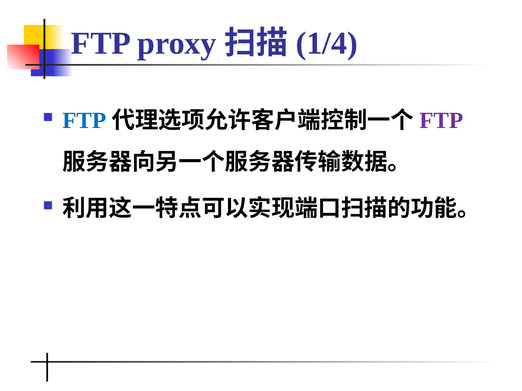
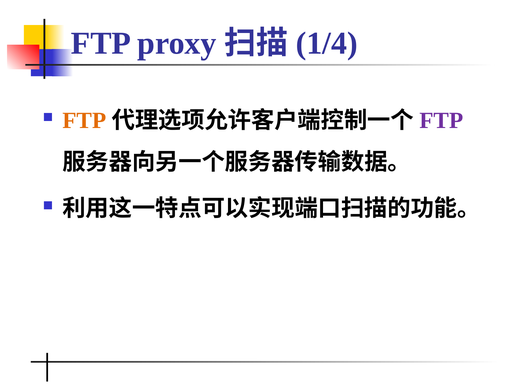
FTP at (84, 121) colour: blue -> orange
